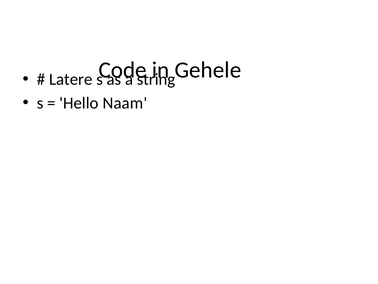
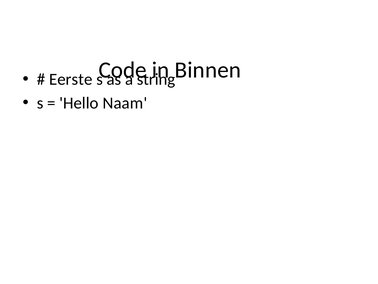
Gehele: Gehele -> Binnen
Latere: Latere -> Eerste
